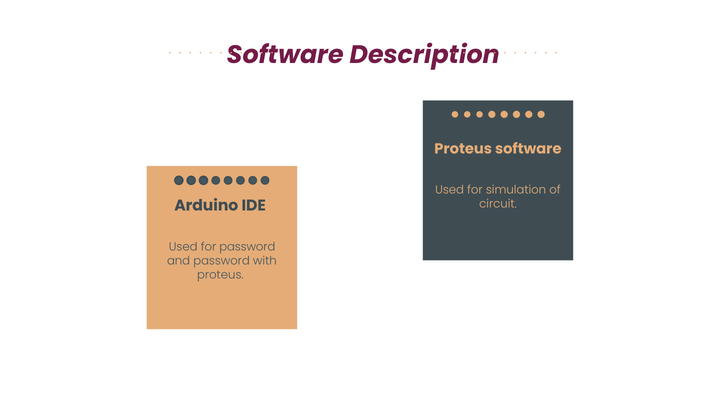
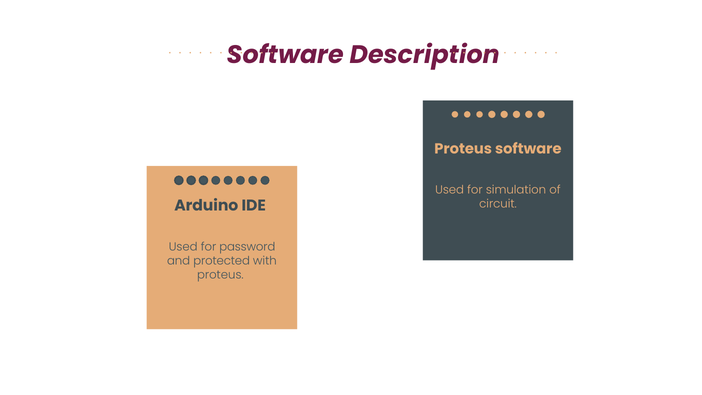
and password: password -> protected
